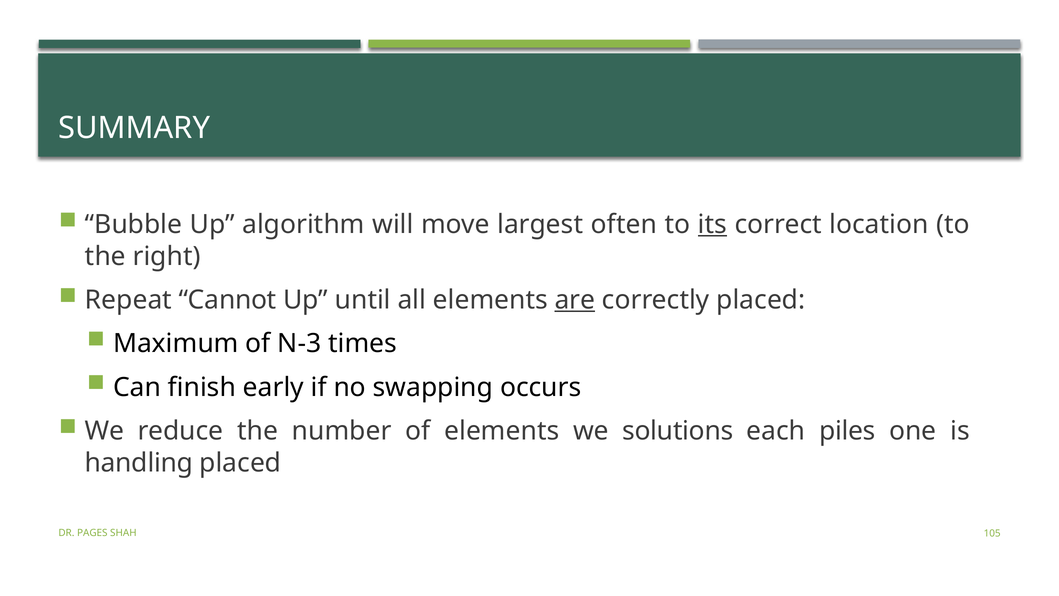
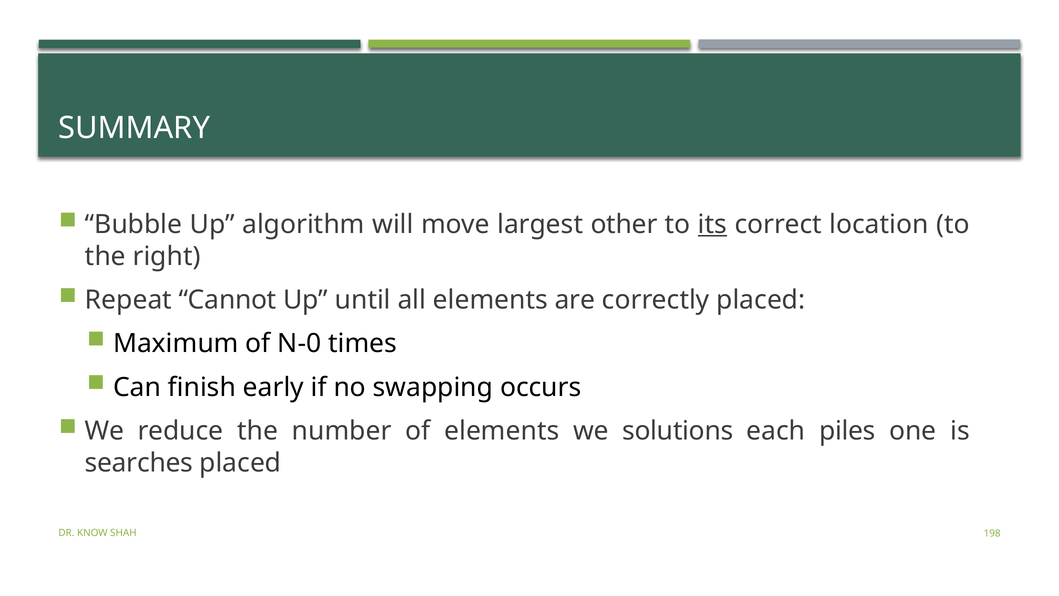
often: often -> other
are underline: present -> none
N-3: N-3 -> N-0
handling: handling -> searches
PAGES: PAGES -> KNOW
105: 105 -> 198
